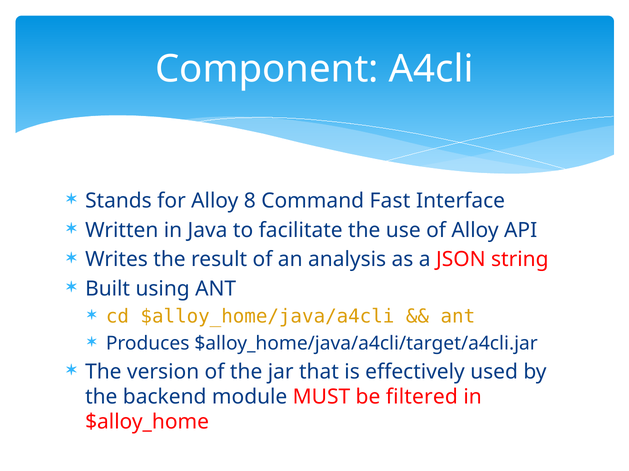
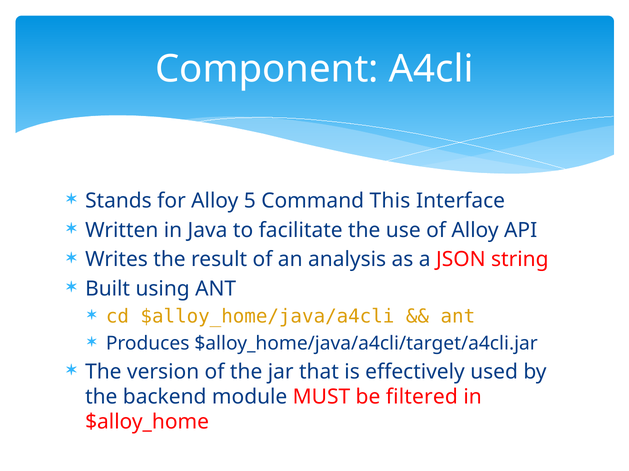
8: 8 -> 5
Fast: Fast -> This
